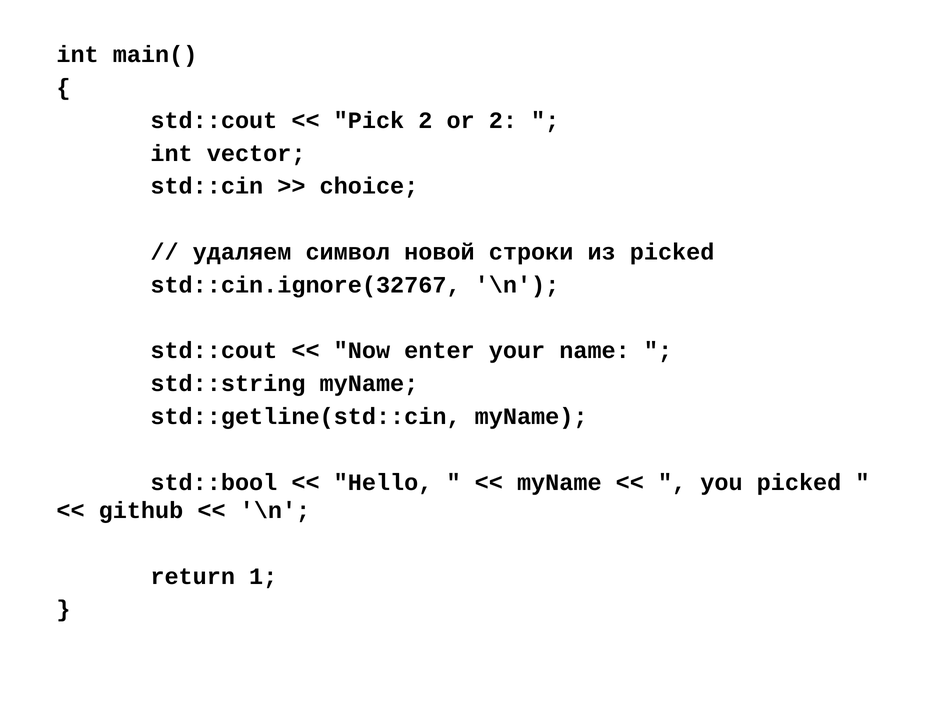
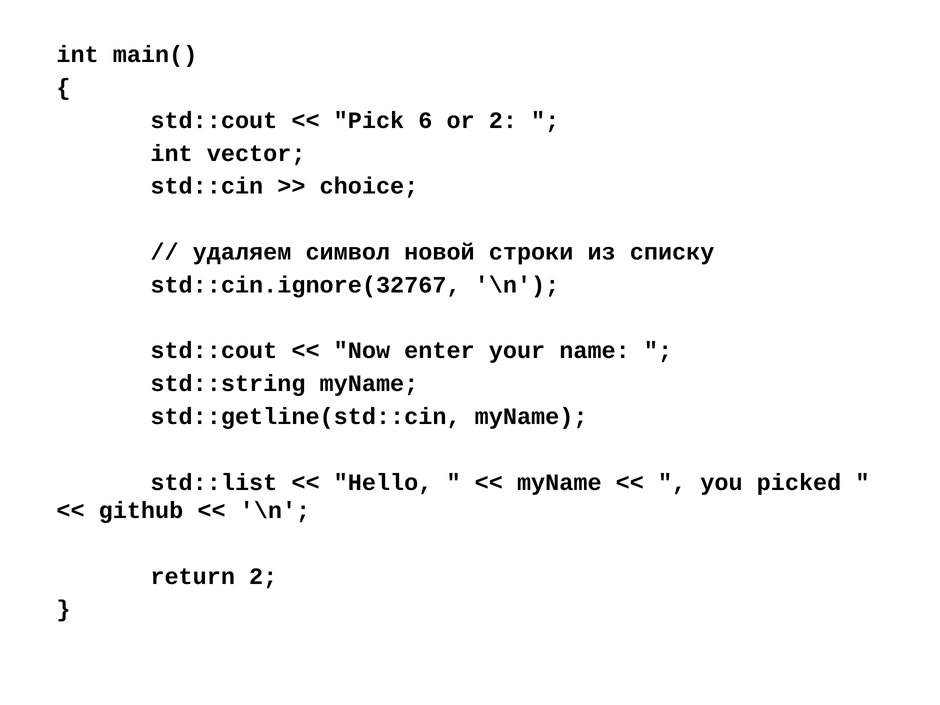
Pick 2: 2 -> 6
из picked: picked -> списку
std::bool: std::bool -> std::list
return 1: 1 -> 2
